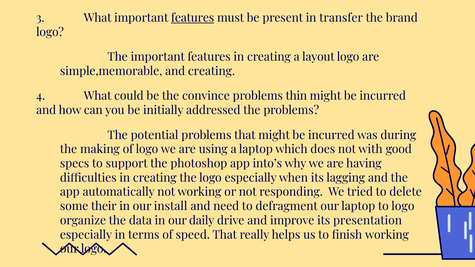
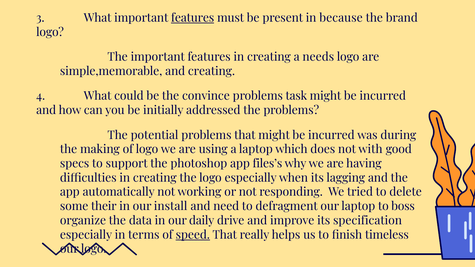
transfer: transfer -> because
layout: layout -> needs
thin: thin -> task
into’s: into’s -> files’s
to logo: logo -> boss
presentation: presentation -> specification
speed underline: none -> present
finish working: working -> timeless
